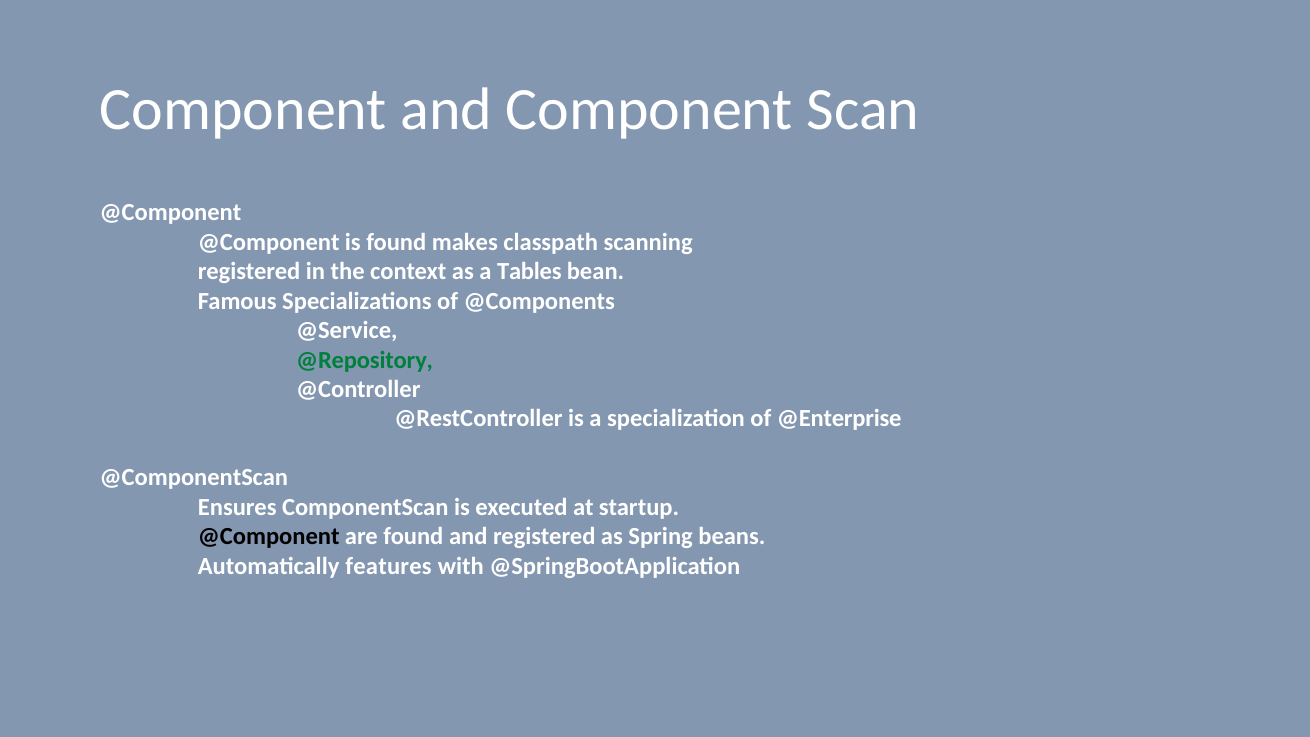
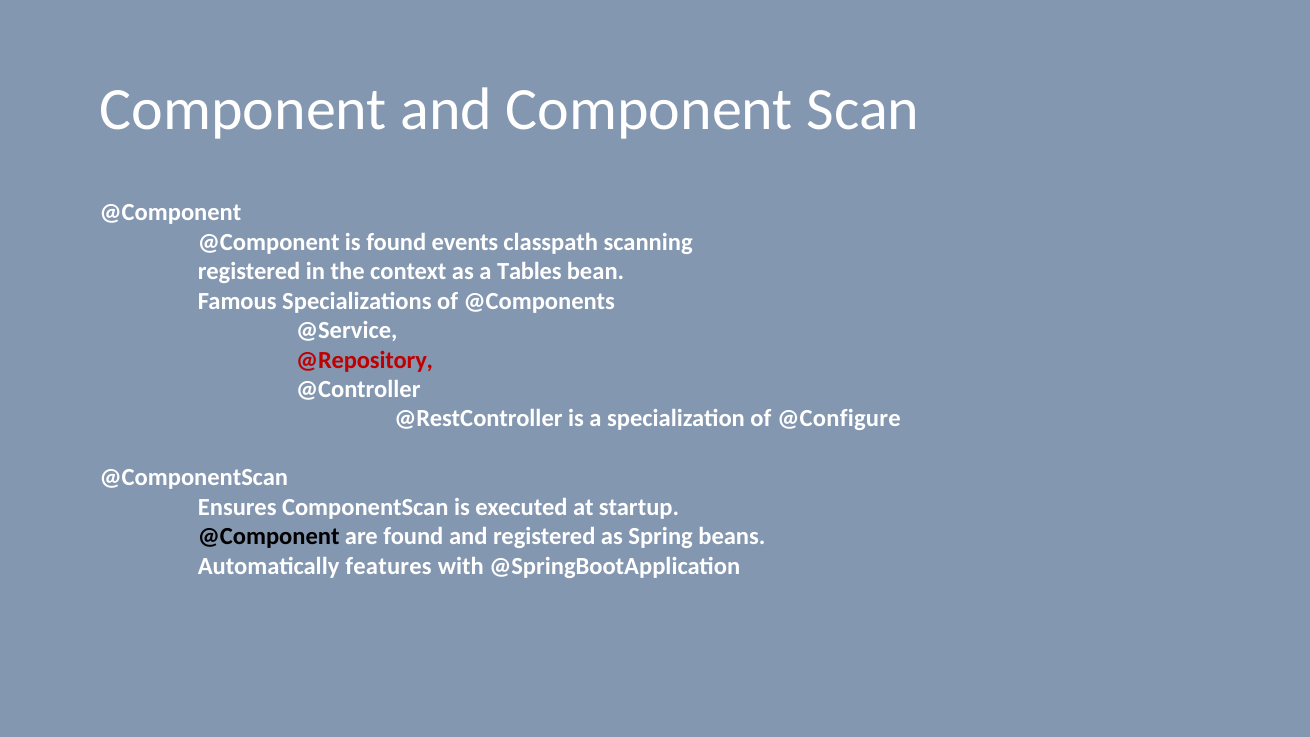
makes: makes -> events
@Repository colour: green -> red
@Enterprise: @Enterprise -> @Configure
